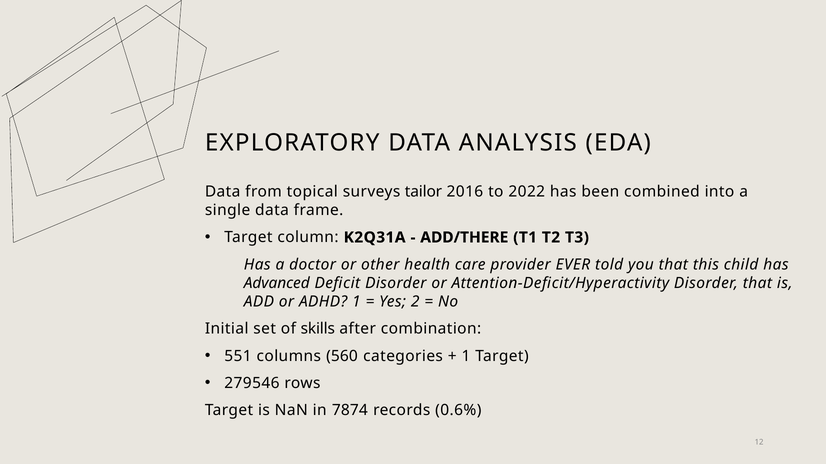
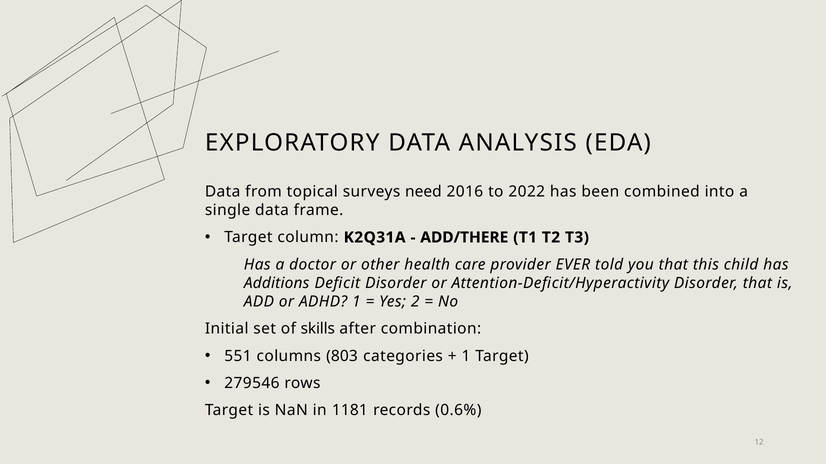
tailor: tailor -> need
Advanced: Advanced -> Additions
560: 560 -> 803
7874: 7874 -> 1181
